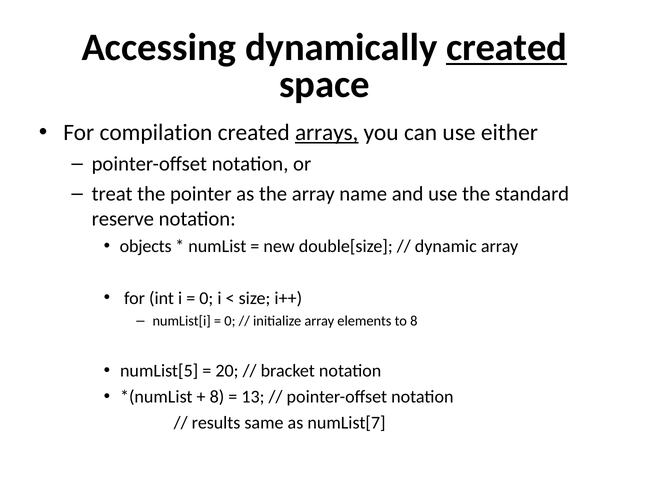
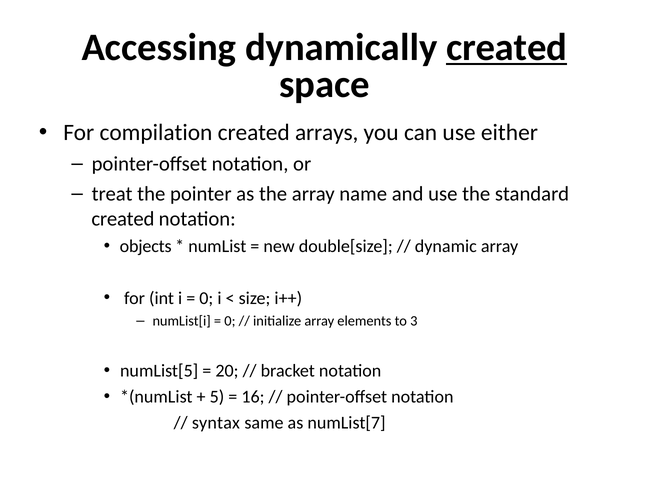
arrays underline: present -> none
reserve at (123, 219): reserve -> created
to 8: 8 -> 3
8 at (217, 397): 8 -> 5
13: 13 -> 16
results: results -> syntax
